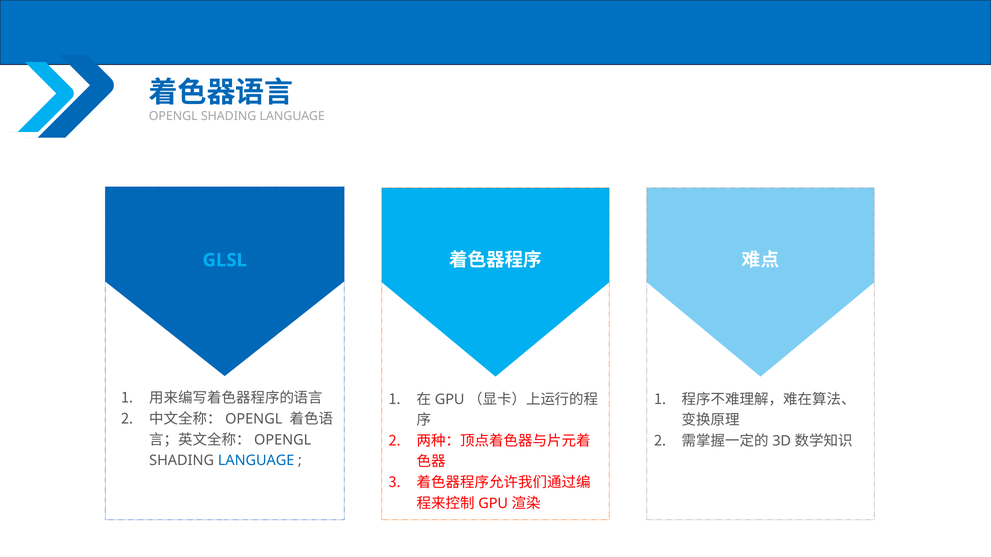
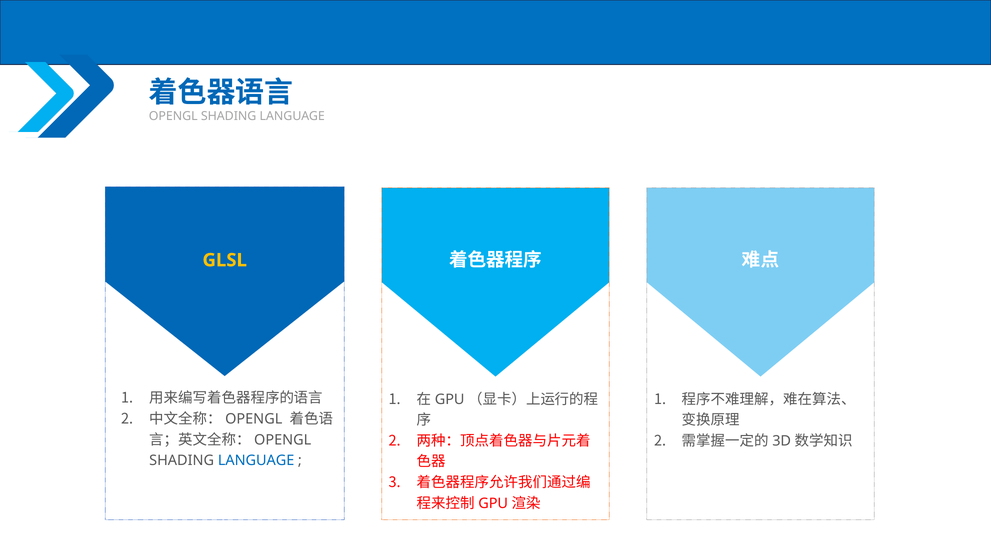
GLSL colour: light blue -> yellow
